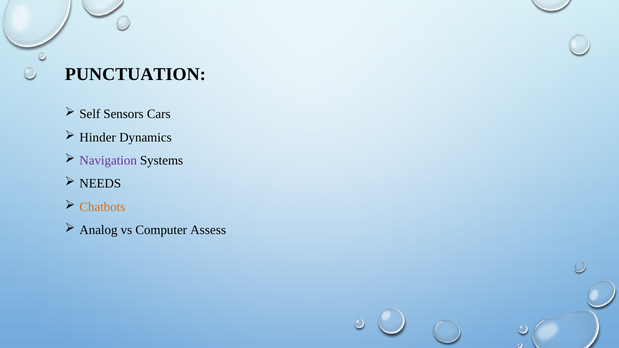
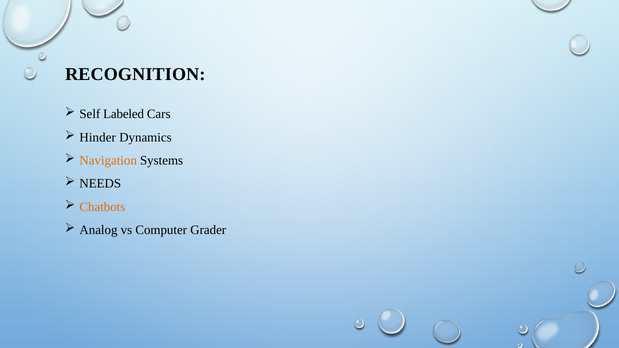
PUNCTUATION: PUNCTUATION -> RECOGNITION
Sensors: Sensors -> Labeled
Navigation colour: purple -> orange
Assess: Assess -> Grader
